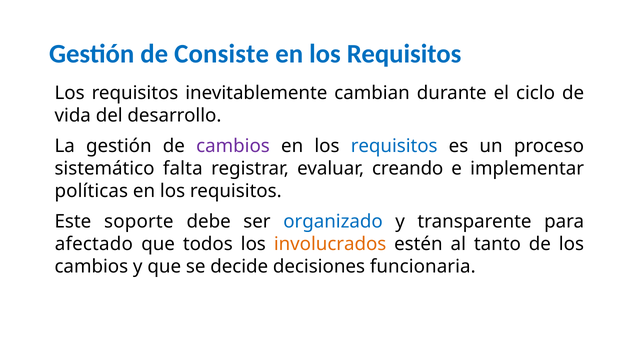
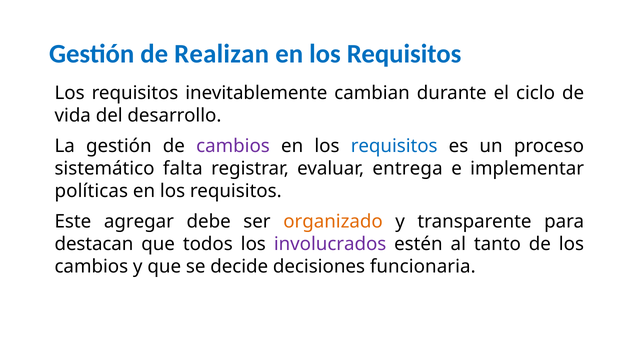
Consiste: Consiste -> Realizan
creando: creando -> entrega
soporte: soporte -> agregar
organizado colour: blue -> orange
afectado: afectado -> destacan
involucrados colour: orange -> purple
